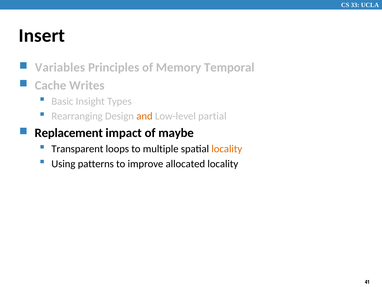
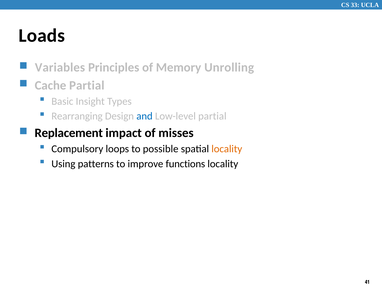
Insert: Insert -> Loads
Temporal: Temporal -> Unrolling
Cache Writes: Writes -> Partial
and colour: orange -> blue
maybe: maybe -> misses
Transparent: Transparent -> Compulsory
multiple: multiple -> possible
allocated: allocated -> functions
